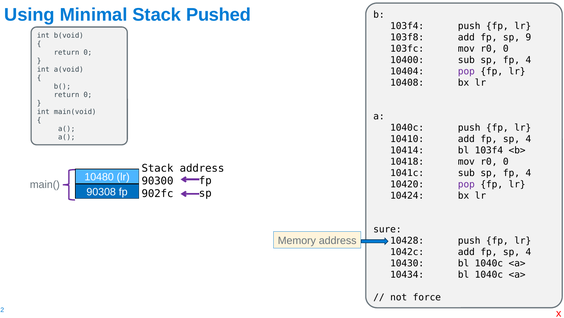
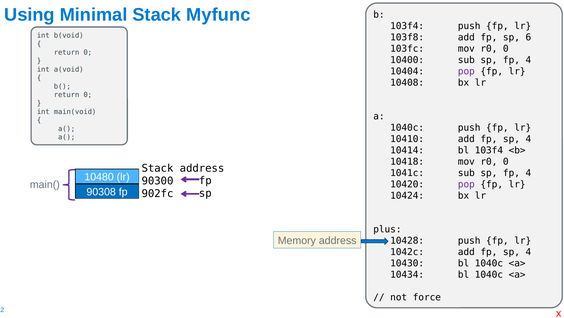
Pushed: Pushed -> Myfunc
9: 9 -> 6
sure: sure -> plus
